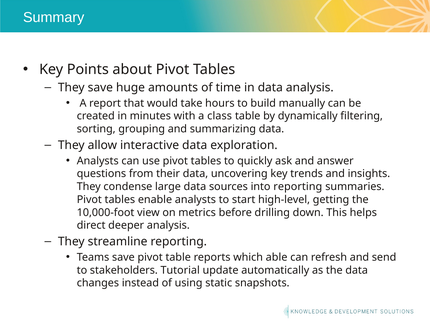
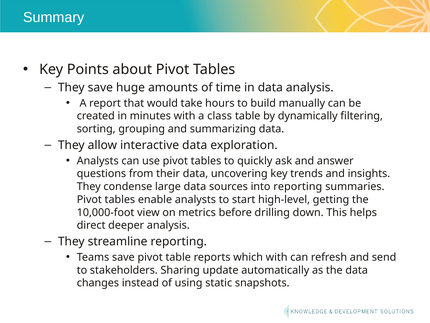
which able: able -> with
Tutorial: Tutorial -> Sharing
